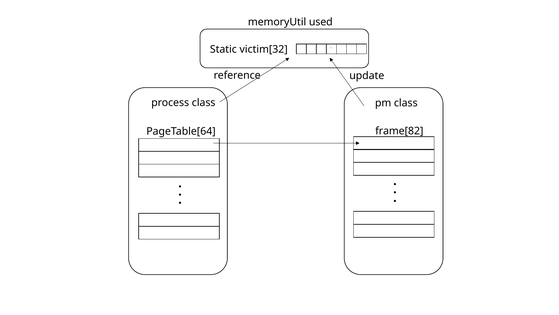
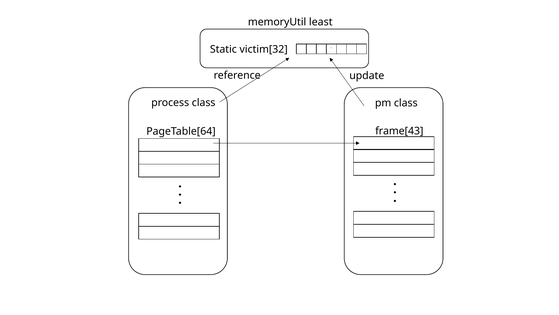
used: used -> least
frame[82: frame[82 -> frame[43
